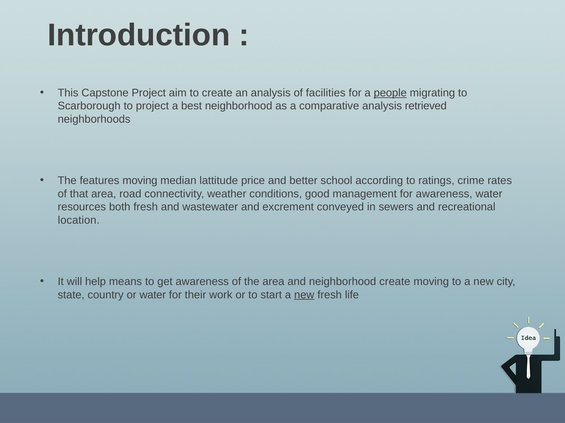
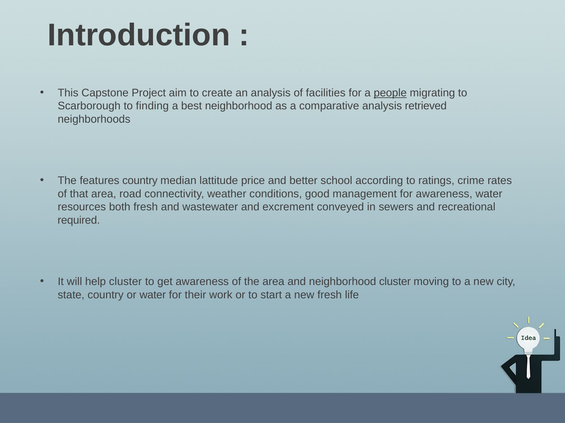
to project: project -> finding
features moving: moving -> country
location: location -> required
help means: means -> cluster
neighborhood create: create -> cluster
new at (304, 295) underline: present -> none
